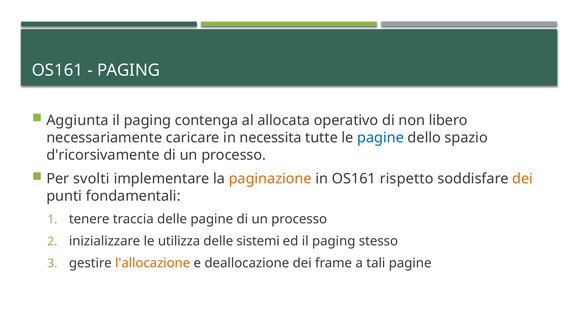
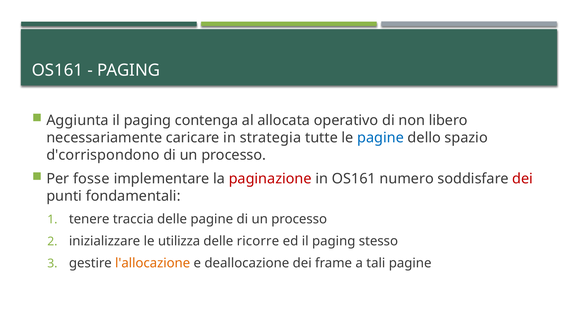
necessita: necessita -> strategia
d'ricorsivamente: d'ricorsivamente -> d'corrispondono
svolti: svolti -> fosse
paginazione colour: orange -> red
rispetto: rispetto -> numero
dei at (523, 179) colour: orange -> red
sistemi: sistemi -> ricorre
